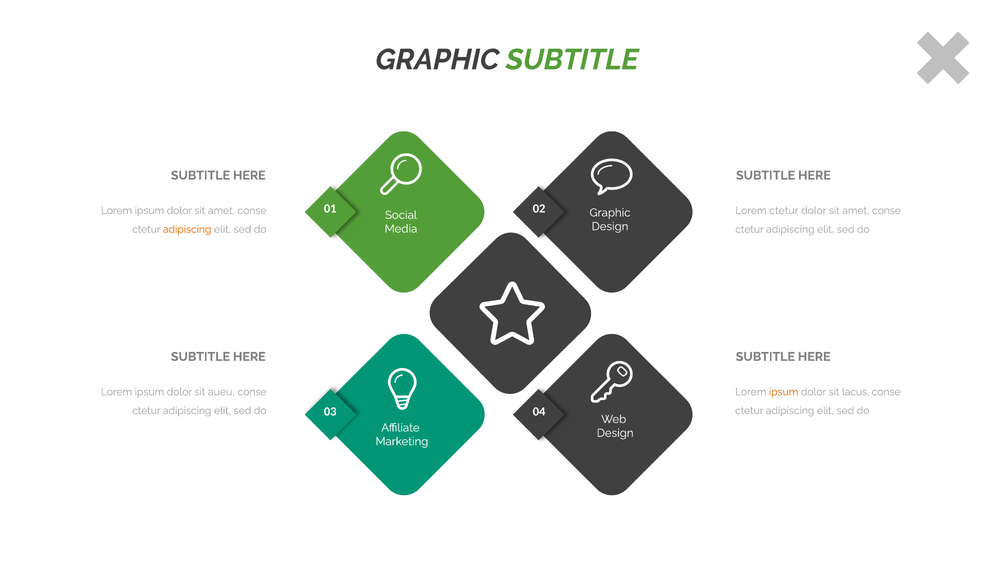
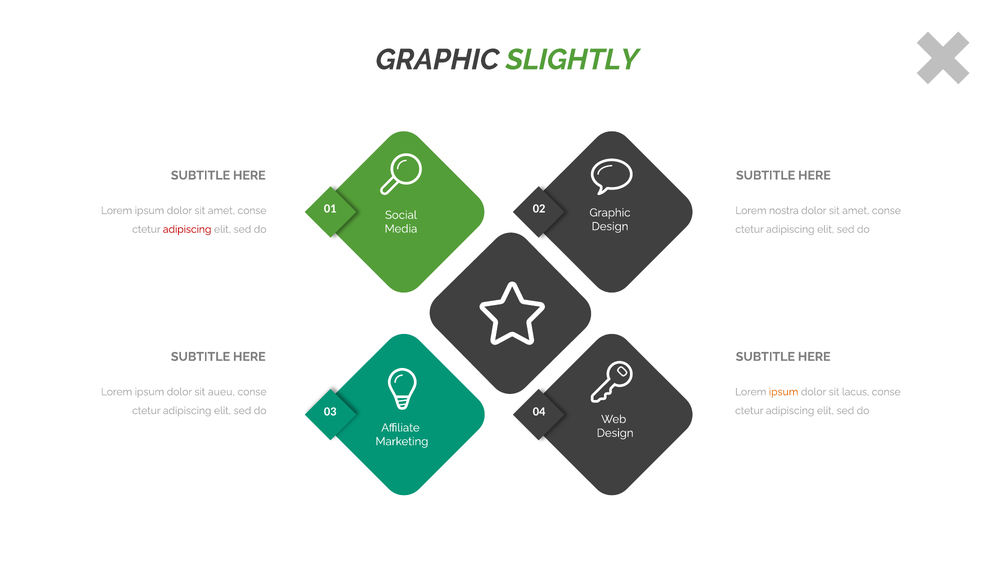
GRAPHIC SUBTITLE: SUBTITLE -> SLIGHTLY
Lorem ctetur: ctetur -> nostra
adipiscing at (187, 230) colour: orange -> red
